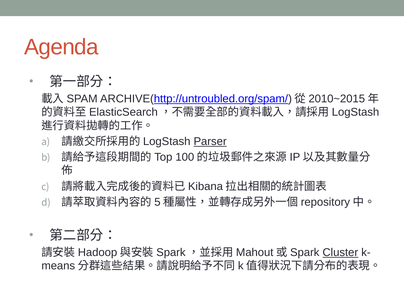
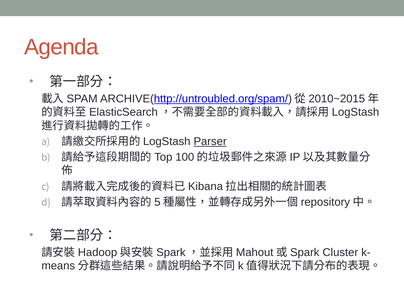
Cluster underline: present -> none
